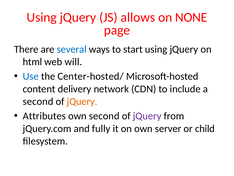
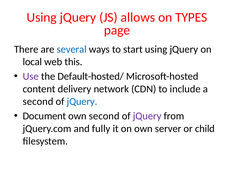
NONE: NONE -> TYPES
html: html -> local
will: will -> this
Use colour: blue -> purple
Center-hosted/: Center-hosted/ -> Default-hosted/
jQuery at (82, 101) colour: orange -> blue
Attributes: Attributes -> Document
